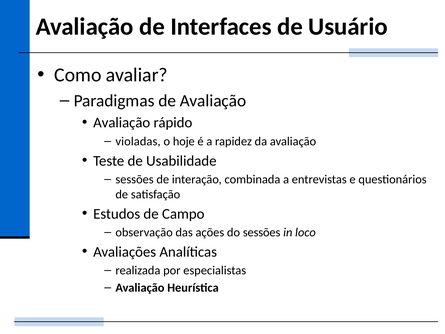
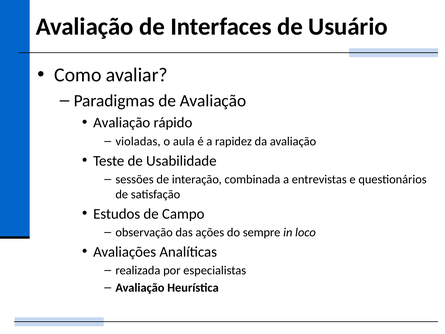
hoje: hoje -> aula
do sessões: sessões -> sempre
